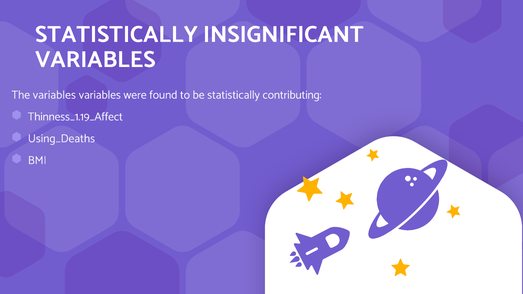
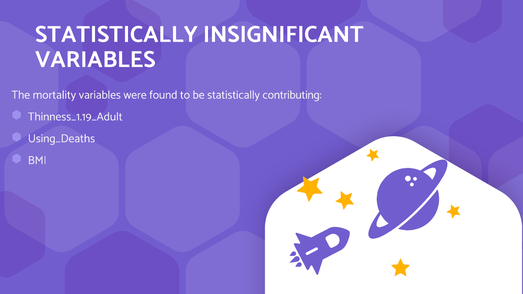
The variables: variables -> mortality
Thinness_1.19_Affect: Thinness_1.19_Affect -> Thinness_1.19_Adult
